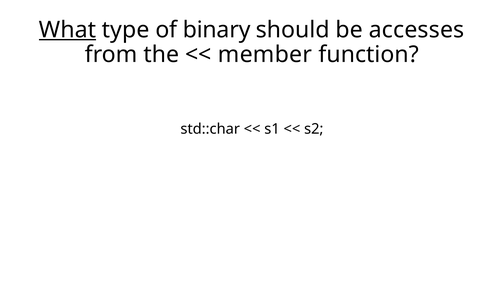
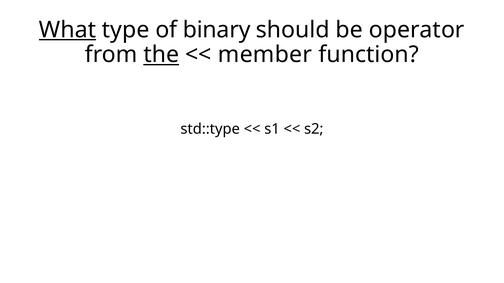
accesses: accesses -> operator
the underline: none -> present
std::char: std::char -> std::type
